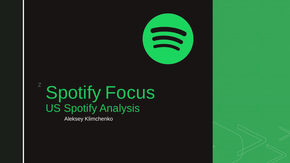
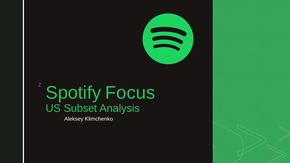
US Spotify: Spotify -> Subset
